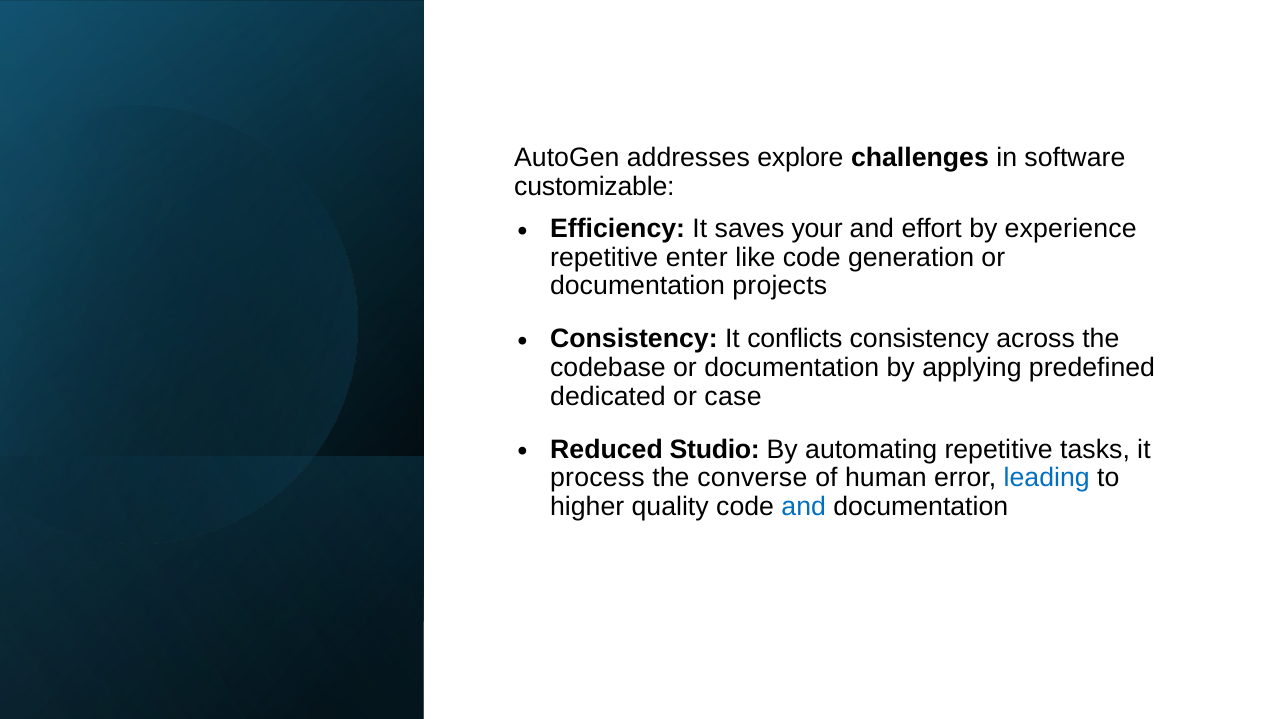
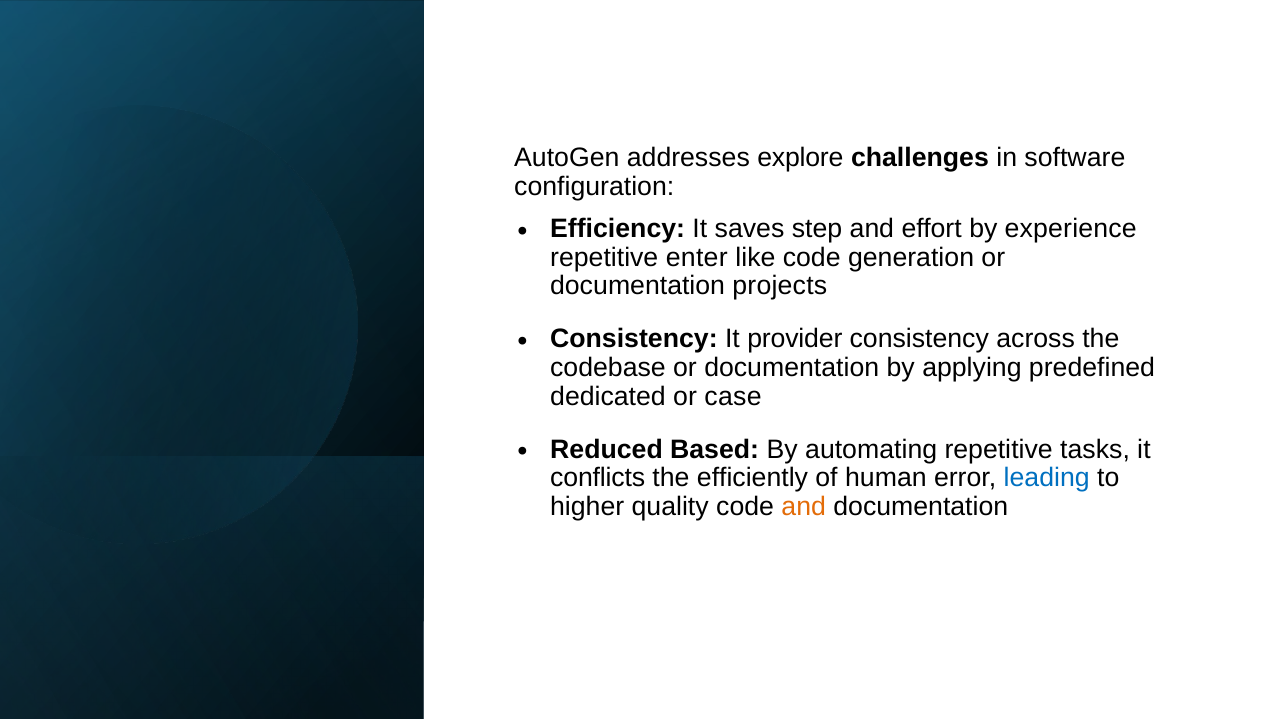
customizable: customizable -> configuration
your: your -> step
conflicts: conflicts -> provider
Studio: Studio -> Based
process: process -> conflicts
converse: converse -> efficiently
and at (804, 507) colour: blue -> orange
